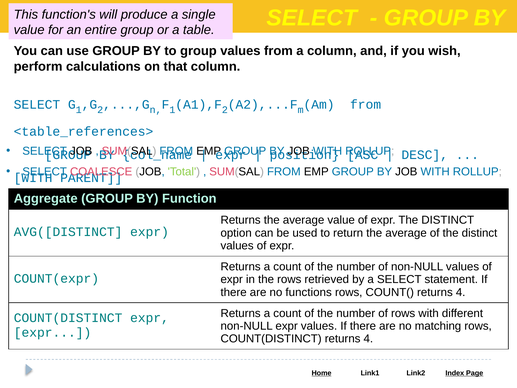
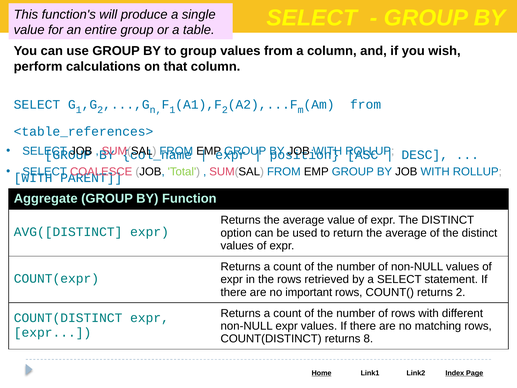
functions: functions -> important
COUNT( returns 4: 4 -> 2
COUNT(DISTINCT returns 4: 4 -> 8
